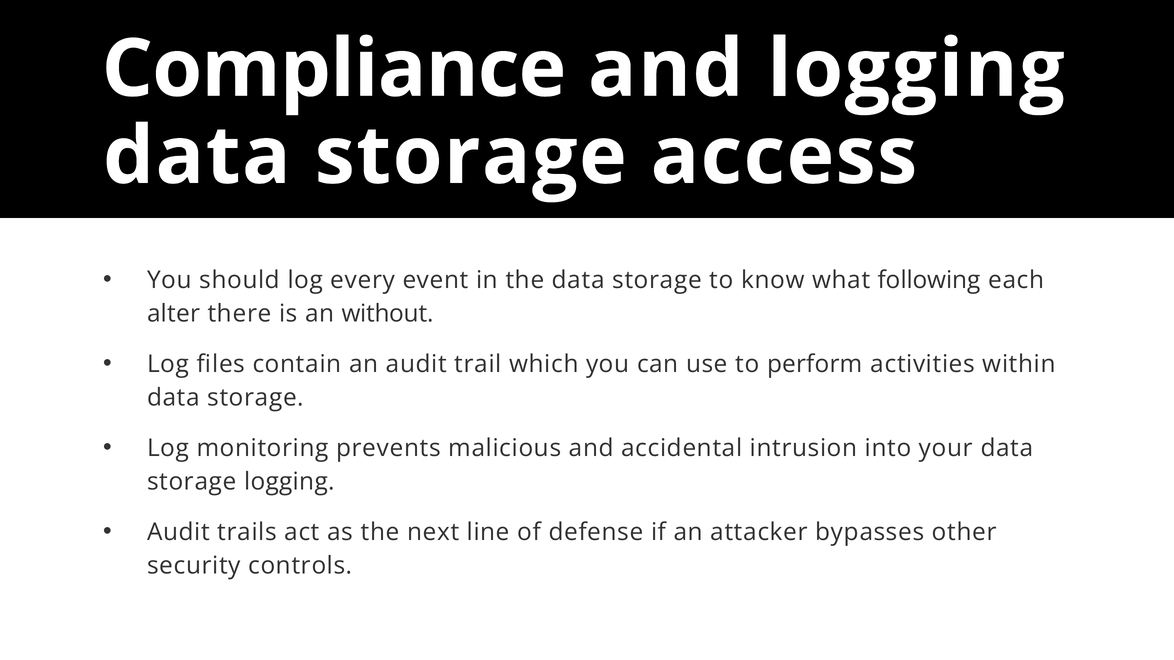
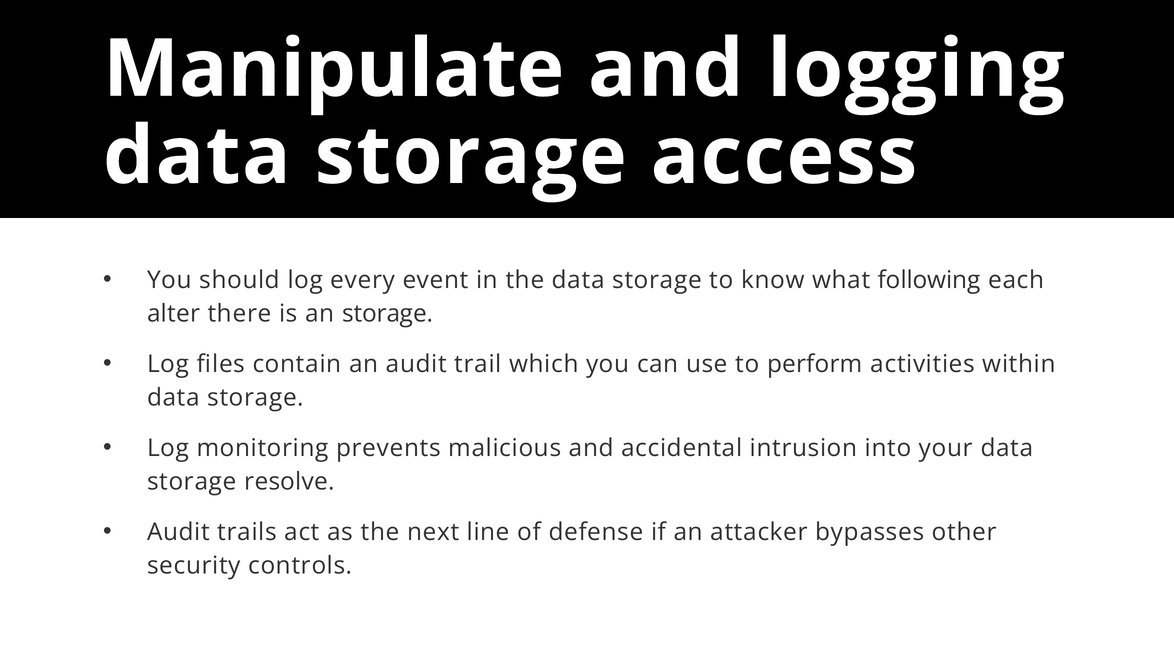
Compliance: Compliance -> Manipulate
an without: without -> storage
storage logging: logging -> resolve
